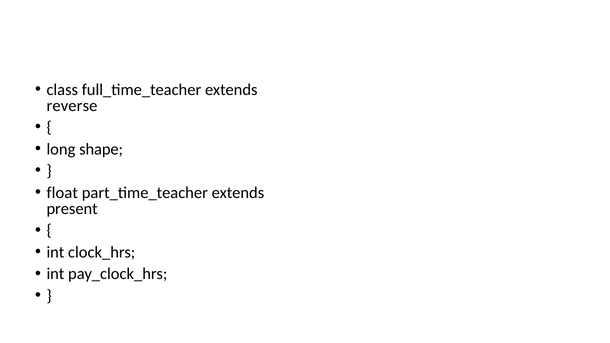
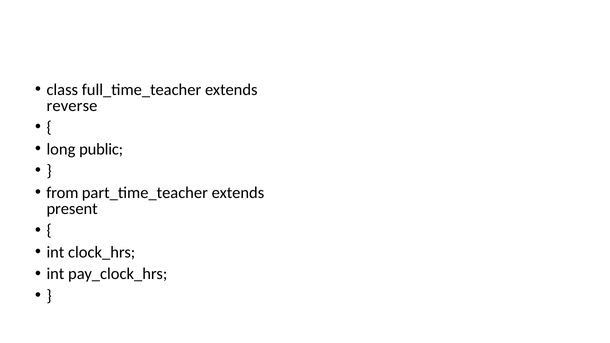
shape: shape -> public
float: float -> from
